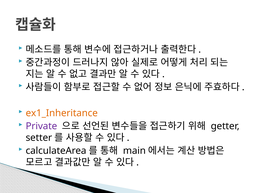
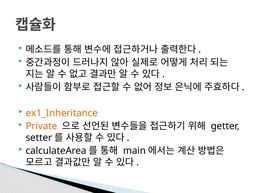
Private colour: purple -> orange
